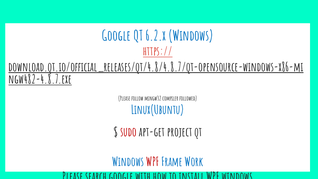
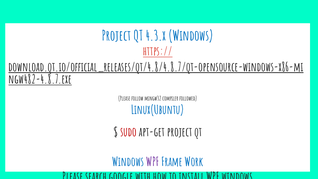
Google at (116, 36): Google -> Project
6.2.x: 6.2.x -> 4.3.x
WPF at (153, 162) colour: red -> purple
